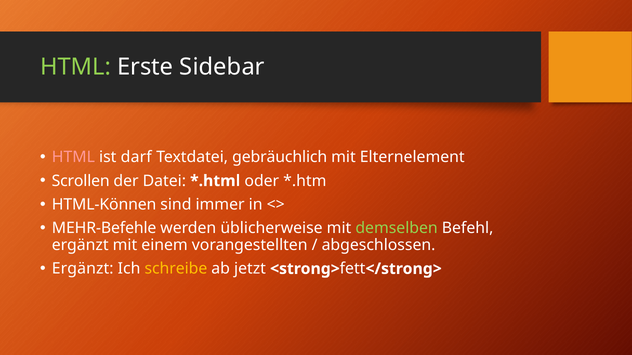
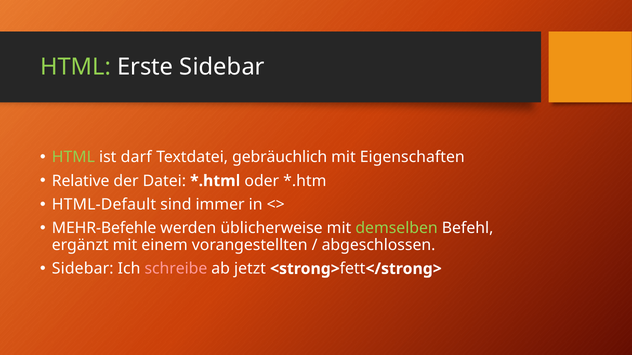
HTML at (73, 157) colour: pink -> light green
Elternelement: Elternelement -> Eigenschaften
Scrollen: Scrollen -> Relative
HTML-Können: HTML-Können -> HTML-Default
Ergänzt at (83, 269): Ergänzt -> Sidebar
schreibe colour: yellow -> pink
